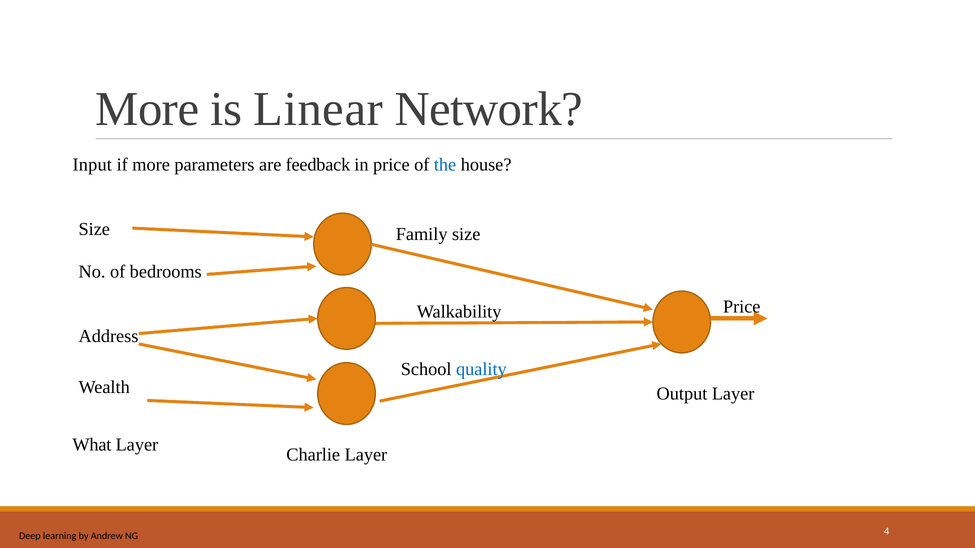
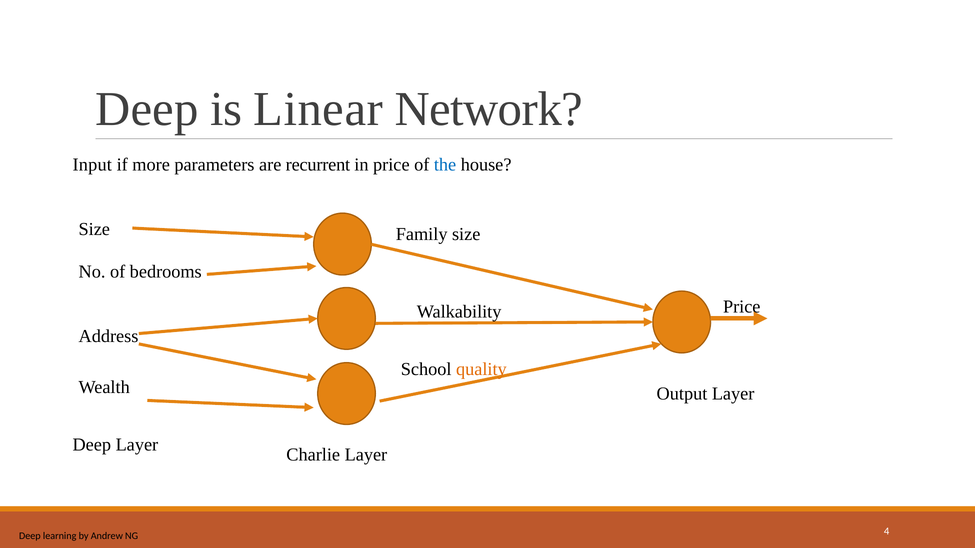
More at (147, 109): More -> Deep
feedback: feedback -> recurrent
quality colour: blue -> orange
What at (92, 445): What -> Deep
